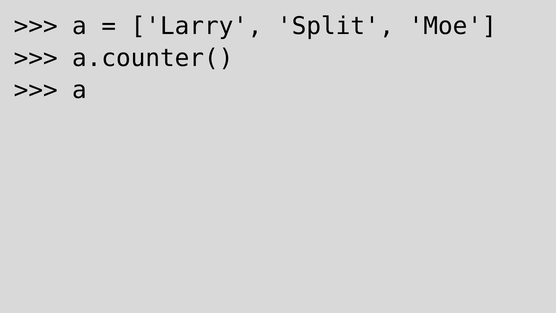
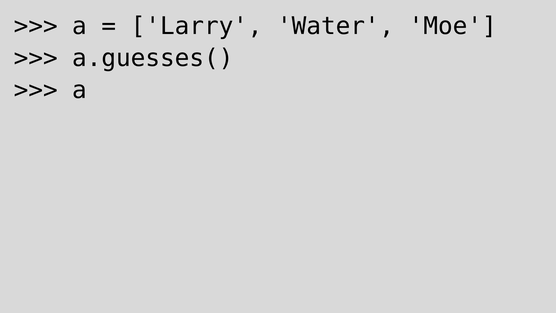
Split: Split -> Water
a.counter(: a.counter( -> a.guesses(
